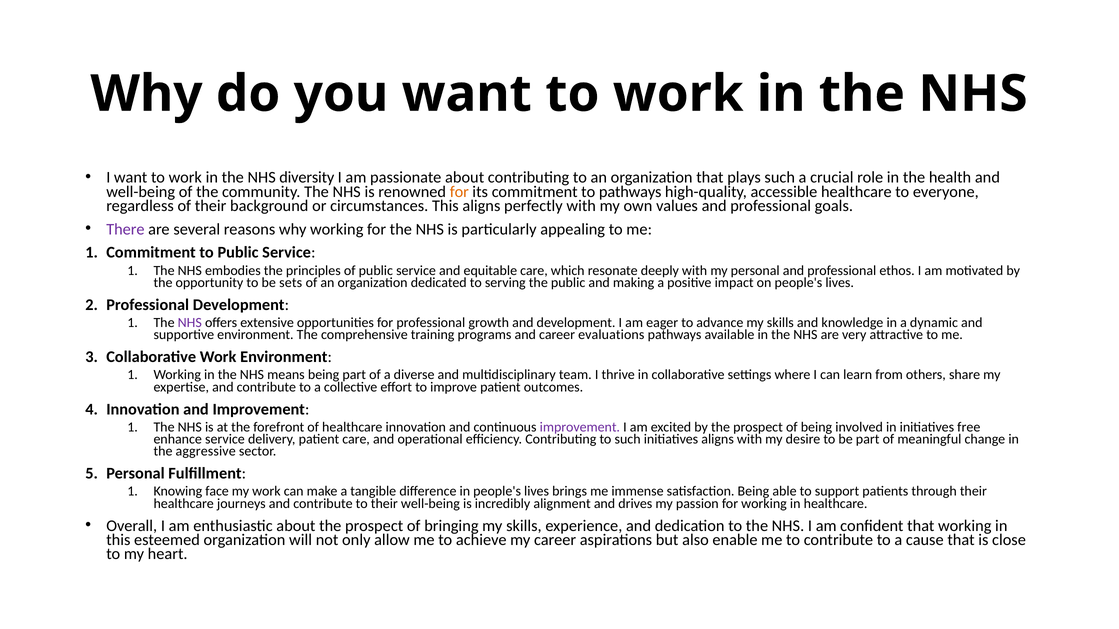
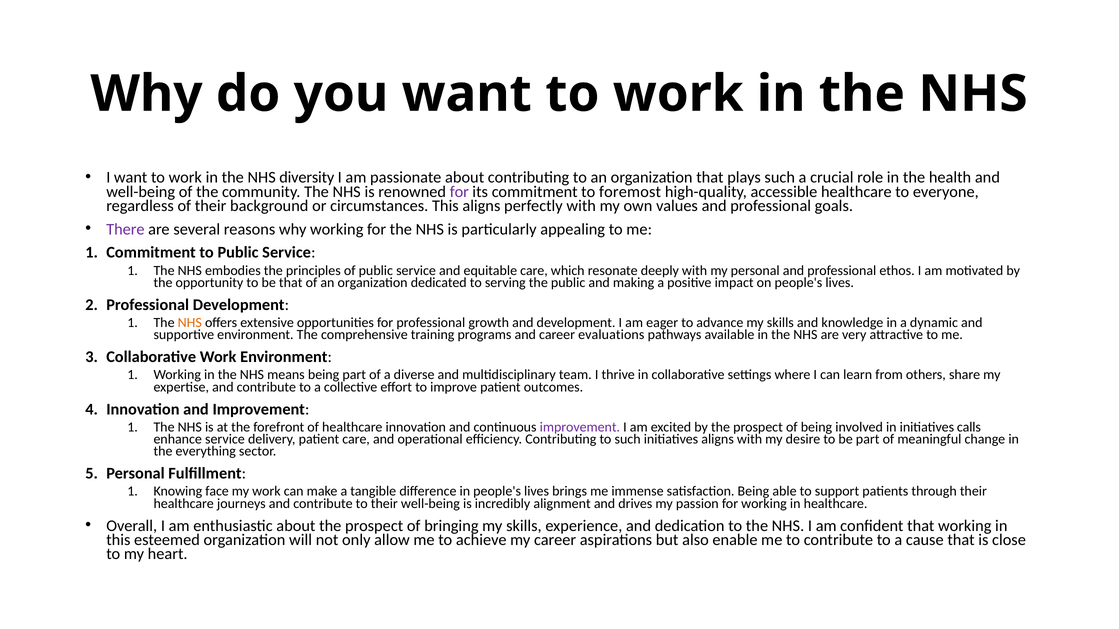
for at (459, 192) colour: orange -> purple
to pathways: pathways -> foremost
be sets: sets -> that
NHS at (190, 323) colour: purple -> orange
free: free -> calls
aggressive: aggressive -> everything
